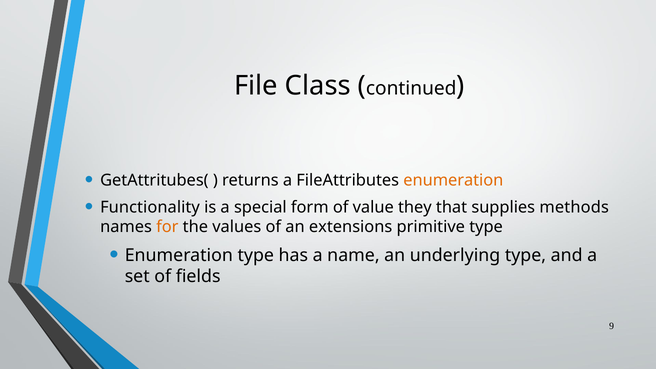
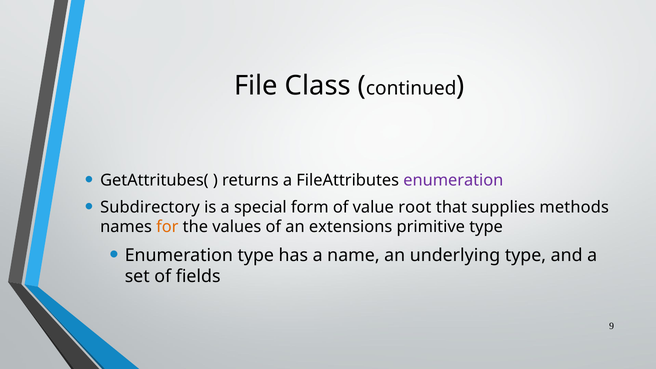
enumeration at (453, 180) colour: orange -> purple
Functionality: Functionality -> Subdirectory
they: they -> root
